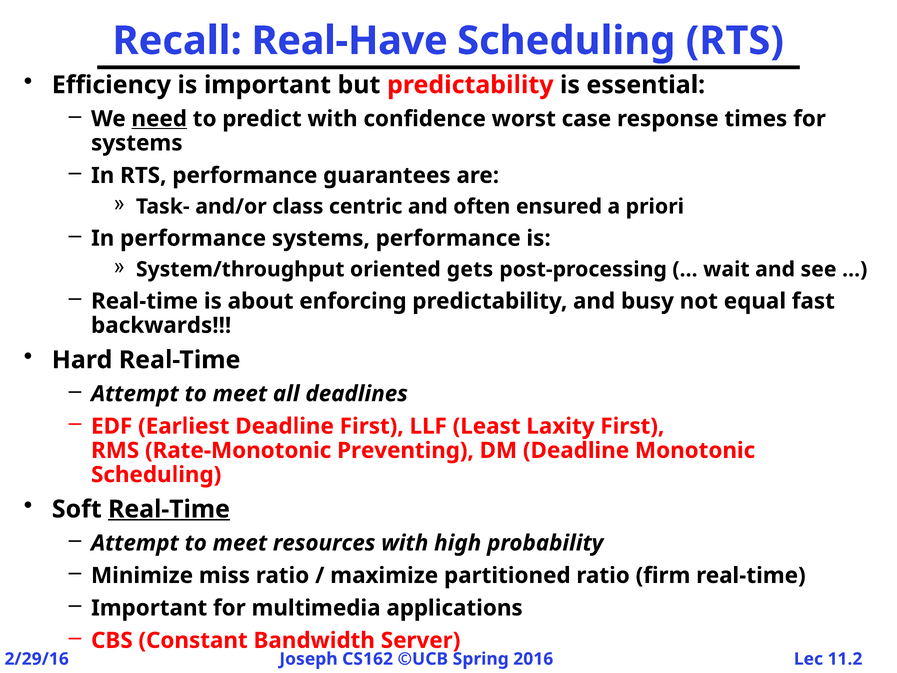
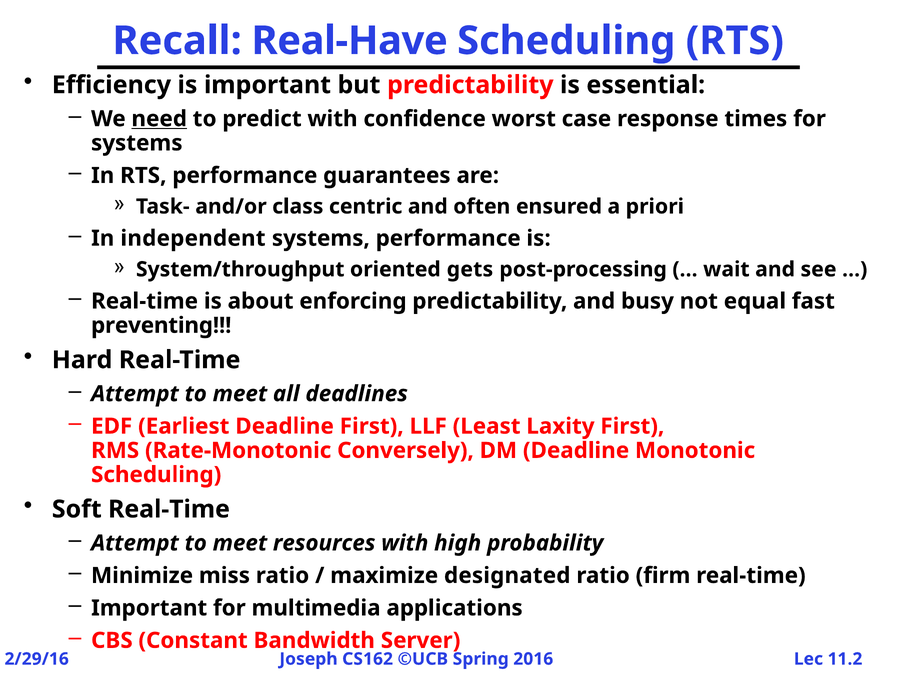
In performance: performance -> independent
backwards: backwards -> preventing
Preventing: Preventing -> Conversely
Real-Time at (169, 509) underline: present -> none
partitioned: partitioned -> designated
